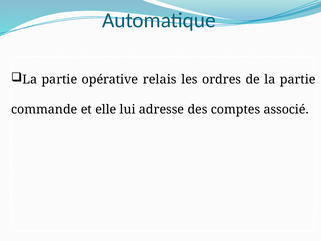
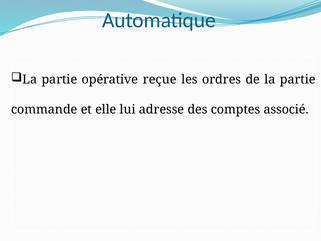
relais: relais -> reçue
